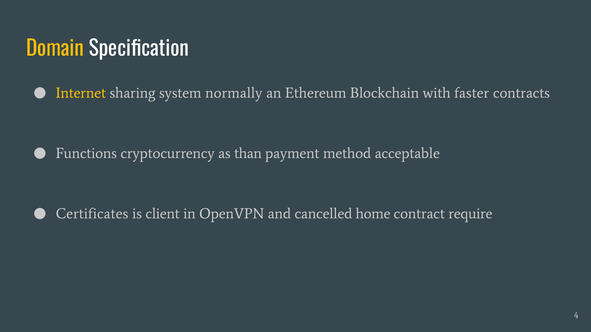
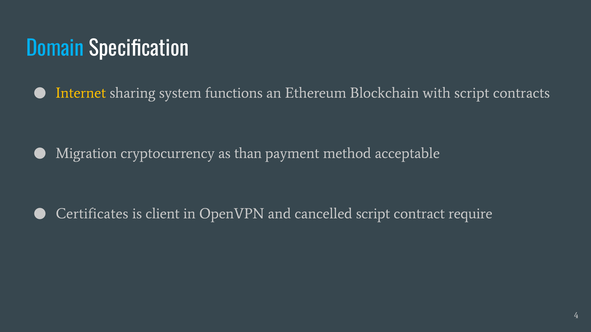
Domain colour: yellow -> light blue
normally: normally -> functions
with faster: faster -> script
Functions: Functions -> Migration
cancelled home: home -> script
